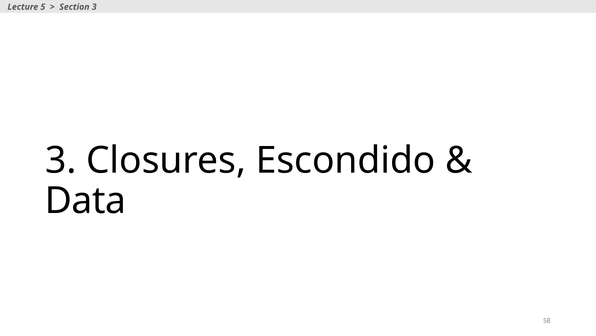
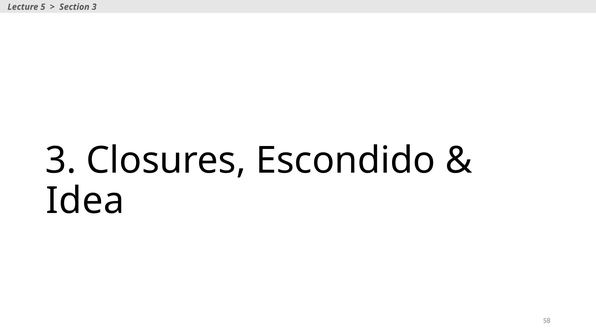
Data: Data -> Idea
